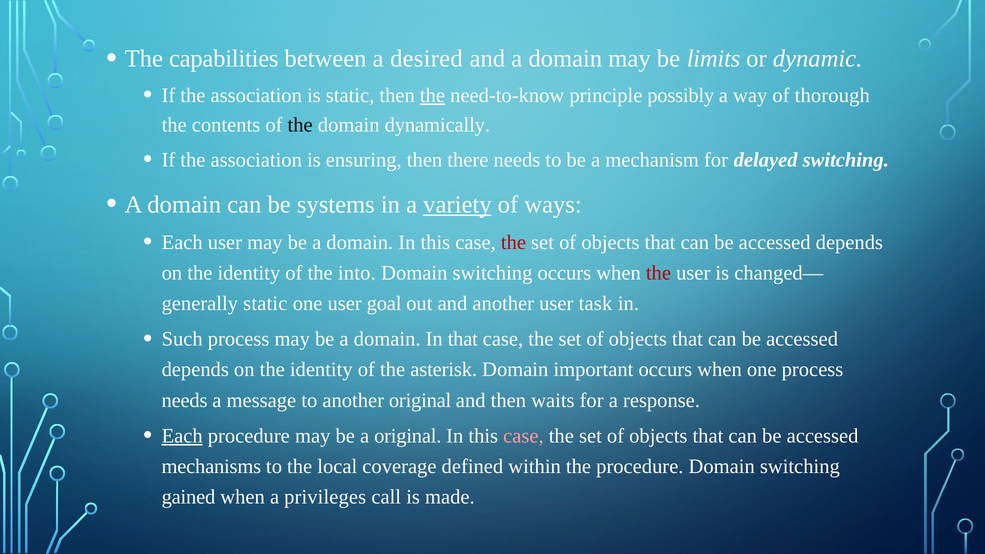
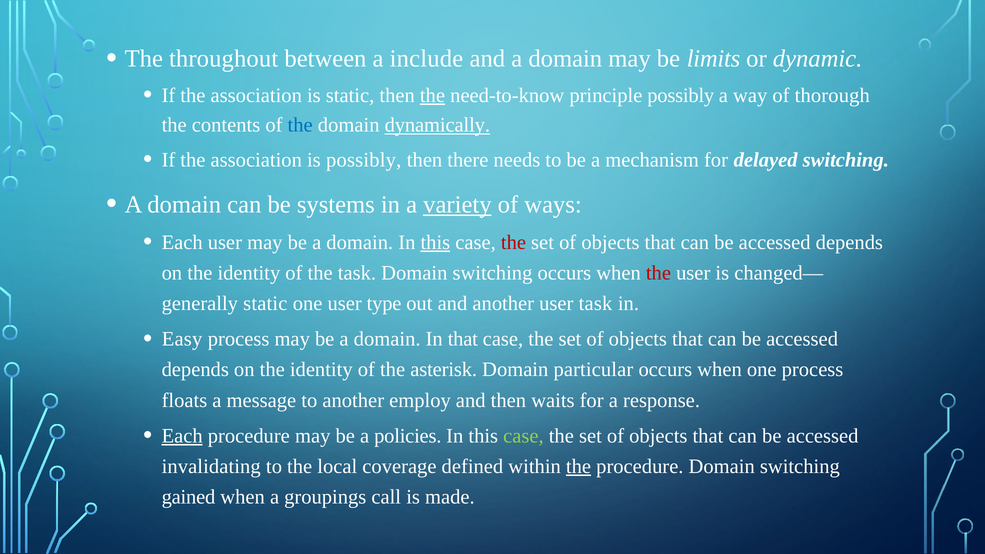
capabilities: capabilities -> throughout
desired: desired -> include
the at (300, 125) colour: black -> blue
dynamically underline: none -> present
is ensuring: ensuring -> possibly
this at (435, 242) underline: none -> present
the into: into -> task
goal: goal -> type
Such: Such -> Easy
important: important -> particular
needs at (185, 400): needs -> floats
another original: original -> employ
a original: original -> policies
case at (523, 436) colour: pink -> light green
mechanisms: mechanisms -> invalidating
the at (578, 467) underline: none -> present
privileges: privileges -> groupings
